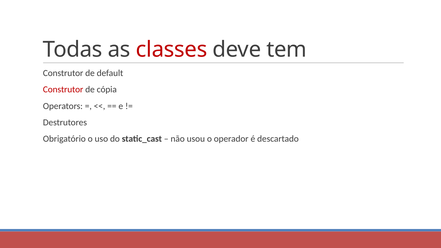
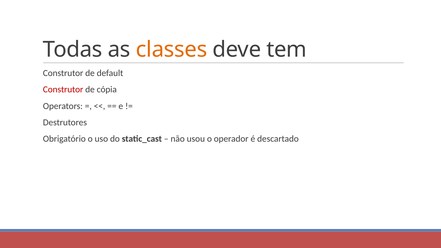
classes colour: red -> orange
